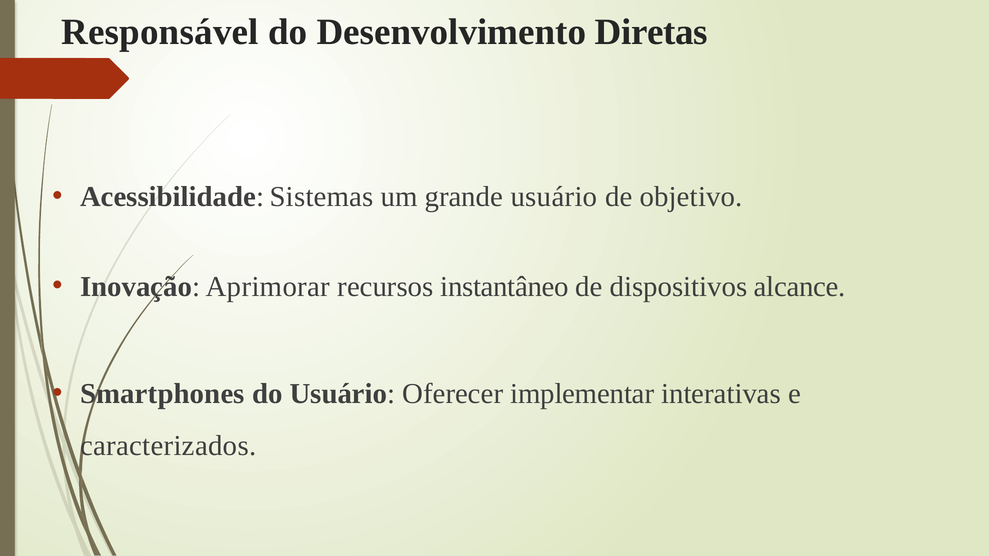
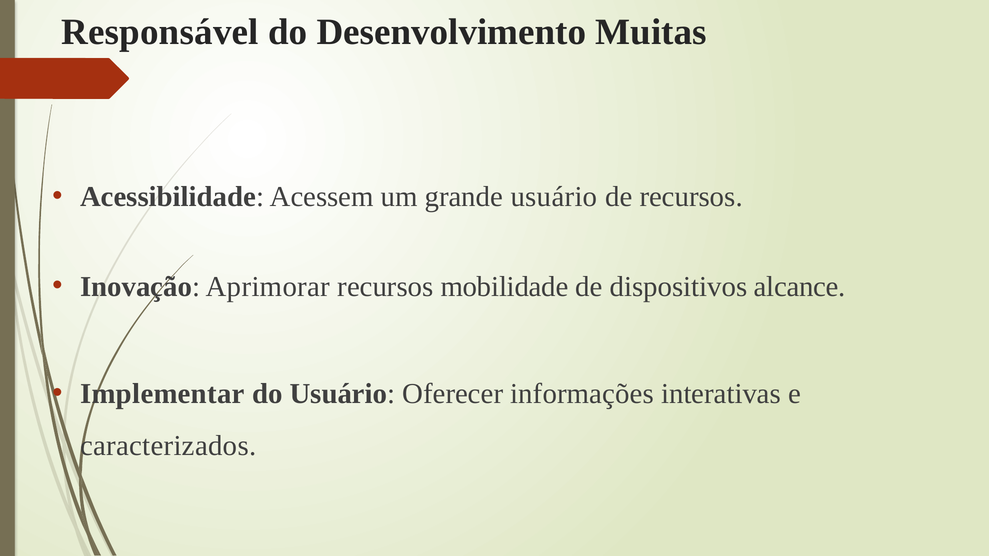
Diretas: Diretas -> Muitas
Sistemas: Sistemas -> Acessem
de objetivo: objetivo -> recursos
instantâneo: instantâneo -> mobilidade
Smartphones: Smartphones -> Implementar
implementar: implementar -> informações
